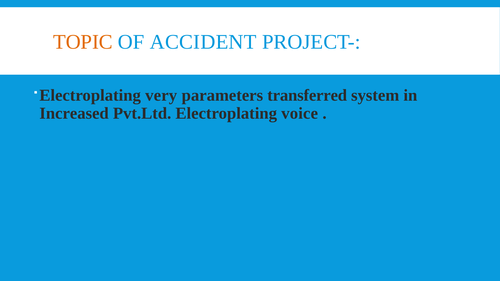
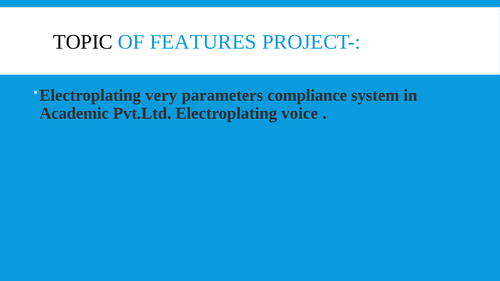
TOPIC colour: orange -> black
ACCIDENT: ACCIDENT -> FEATURES
transferred: transferred -> compliance
Increased: Increased -> Academic
